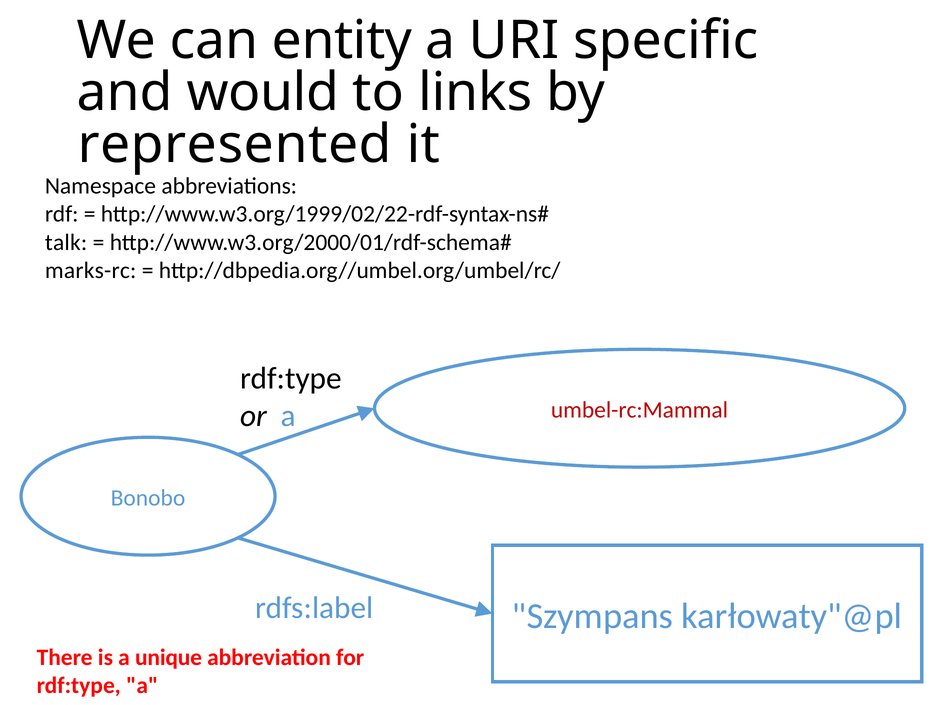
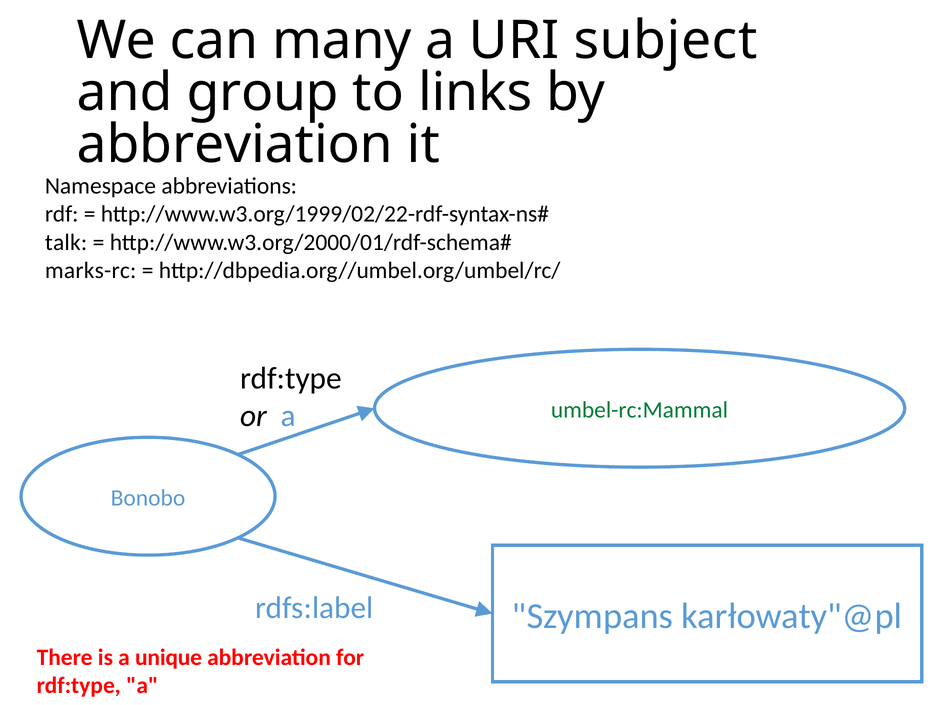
entity: entity -> many
specific: specific -> subject
would: would -> group
represented at (235, 144): represented -> abbreviation
umbel-rc:Mammal colour: red -> green
